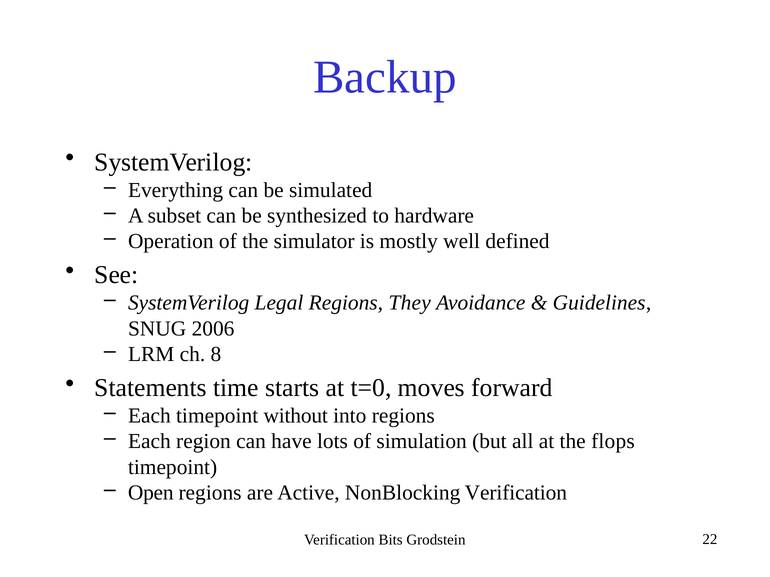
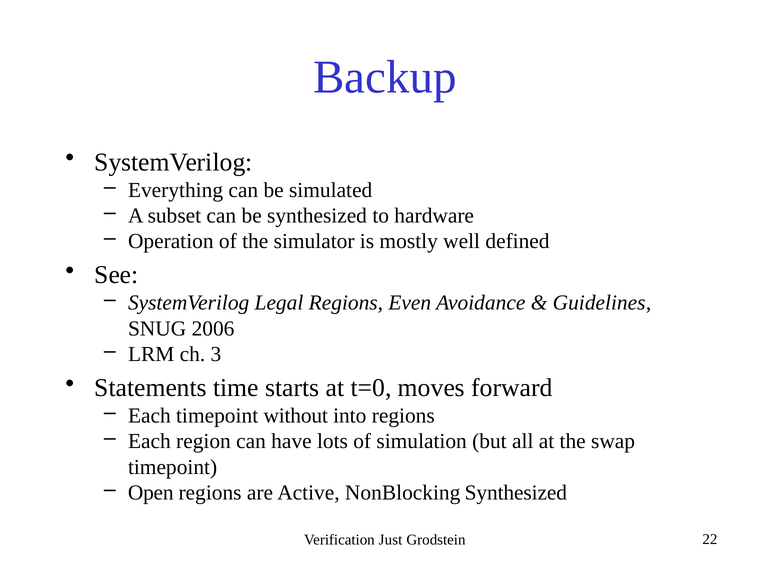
They: They -> Even
8: 8 -> 3
flops: flops -> swap
NonBlocking Verification: Verification -> Synthesized
Bits: Bits -> Just
